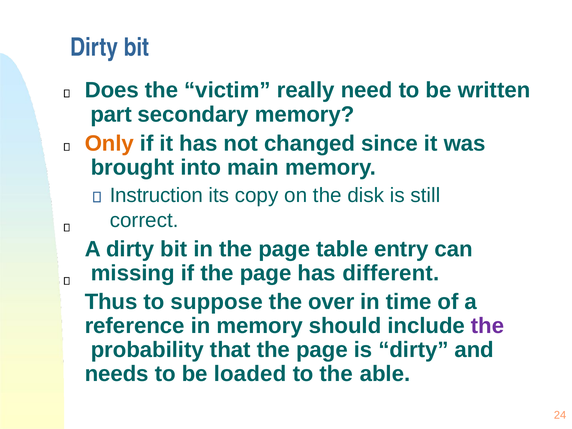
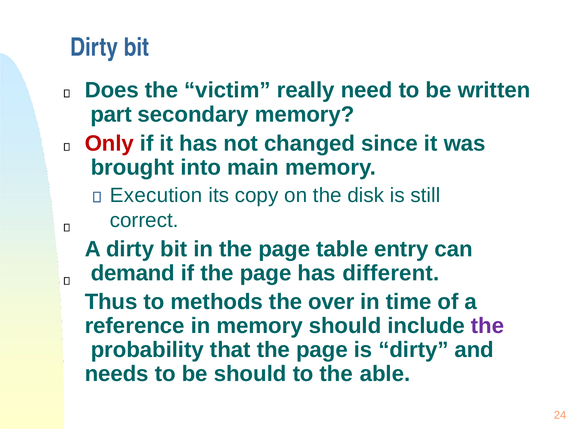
Only colour: orange -> red
Instruction: Instruction -> Execution
missing: missing -> demand
suppose: suppose -> methods
be loaded: loaded -> should
